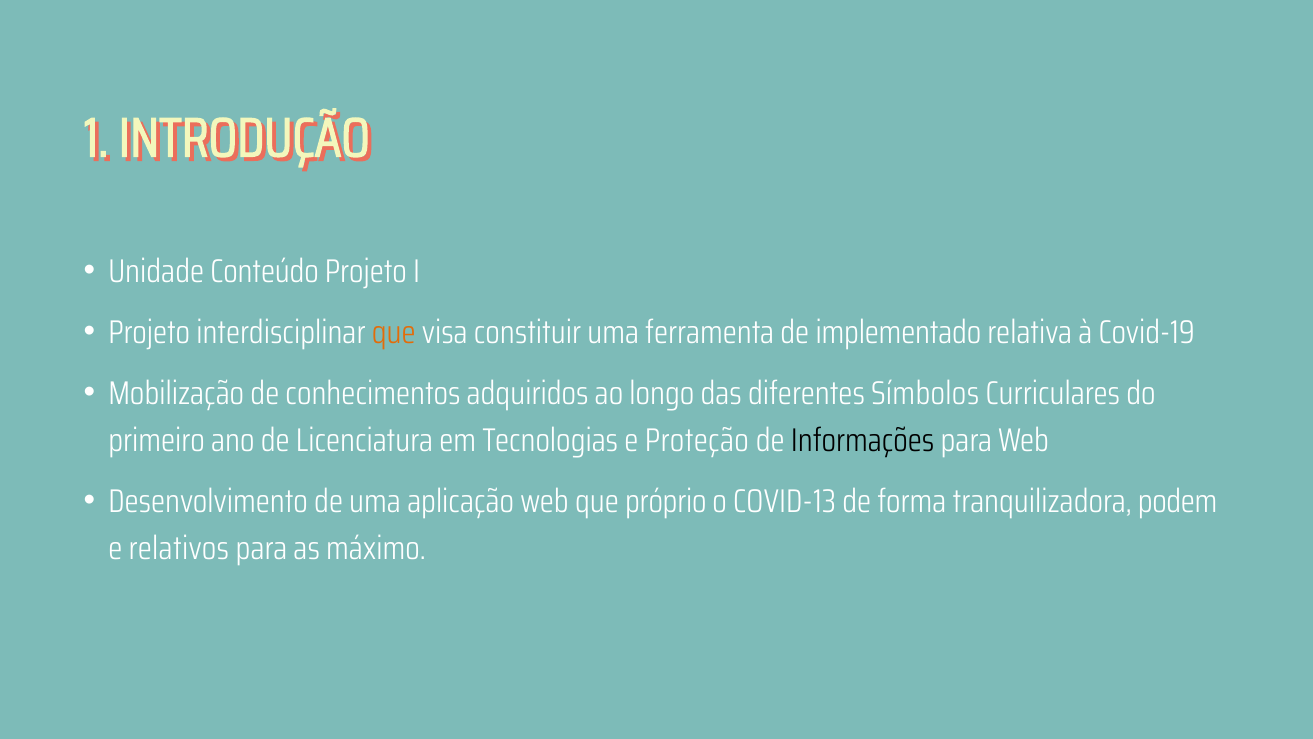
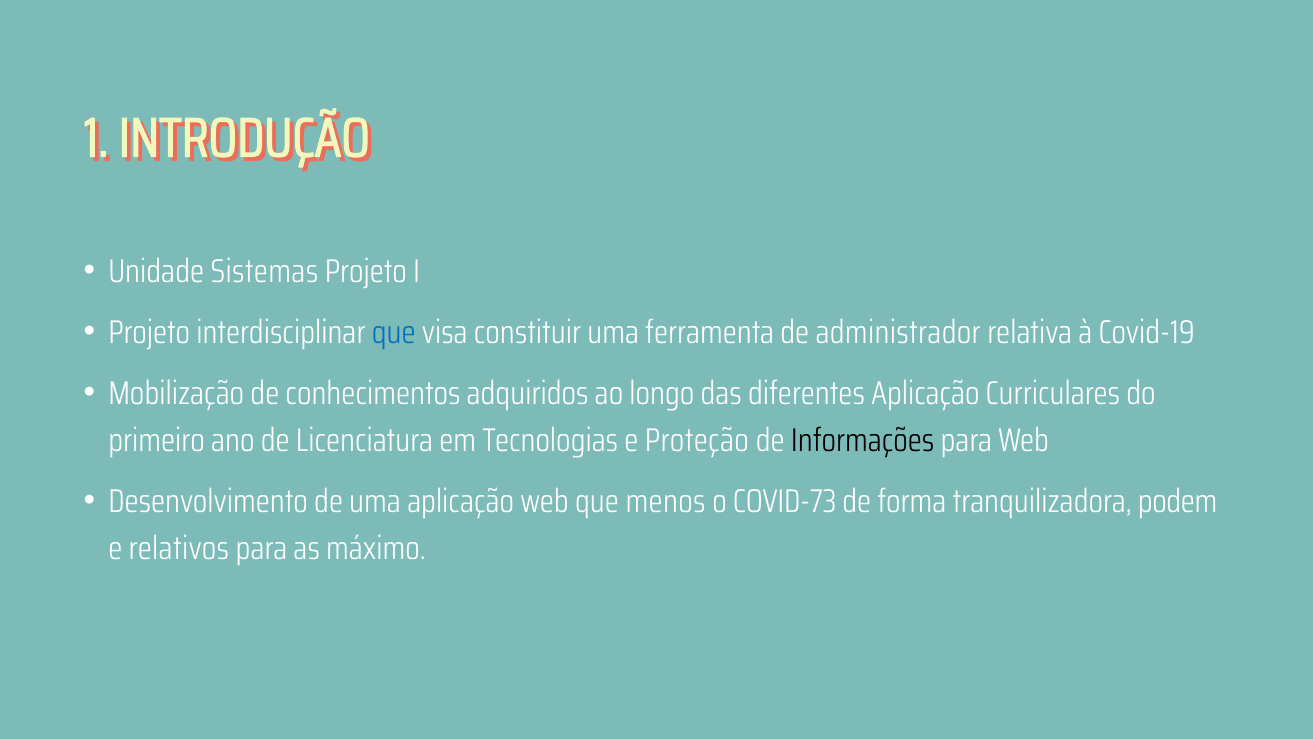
Conteúdo: Conteúdo -> Sistemas
que at (394, 332) colour: orange -> blue
implementado: implementado -> administrador
diferentes Símbolos: Símbolos -> Aplicação
próprio: próprio -> menos
COVID-13: COVID-13 -> COVID-73
